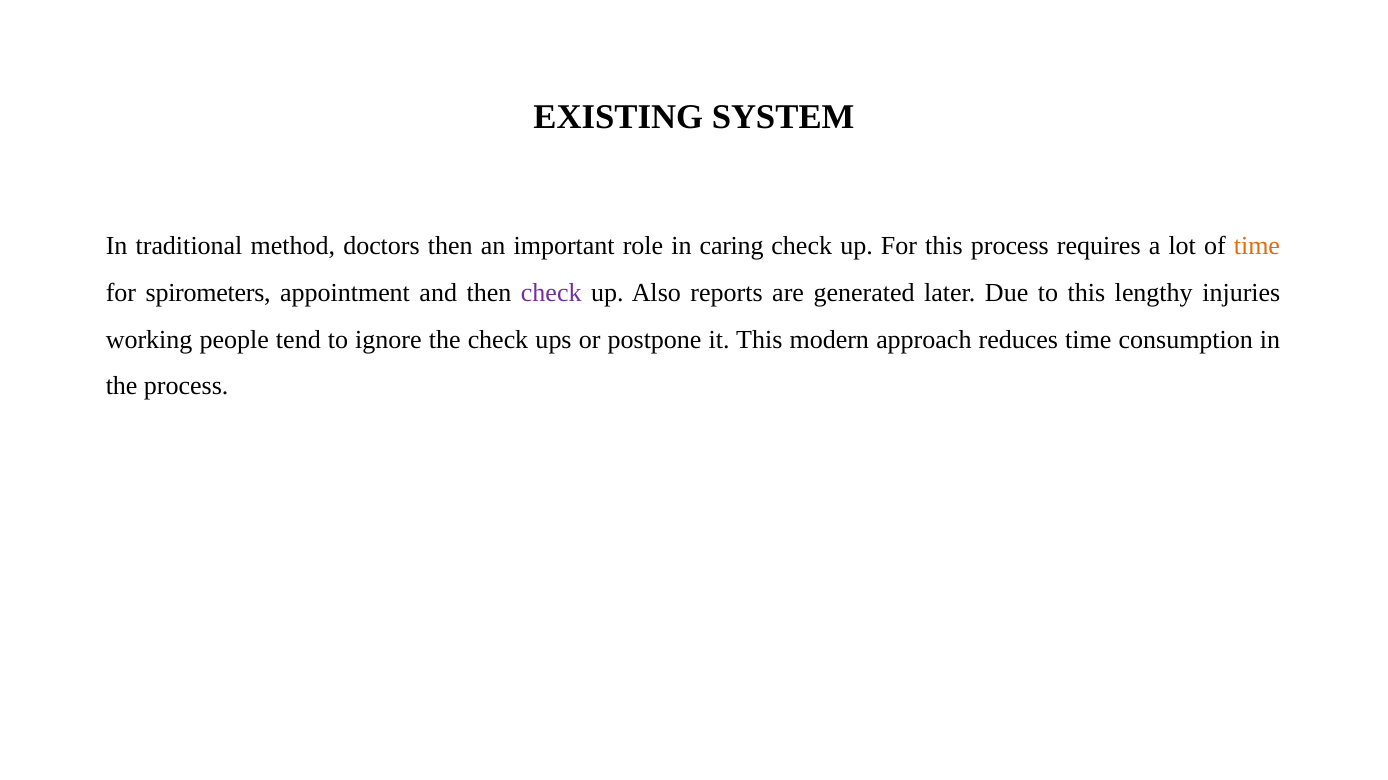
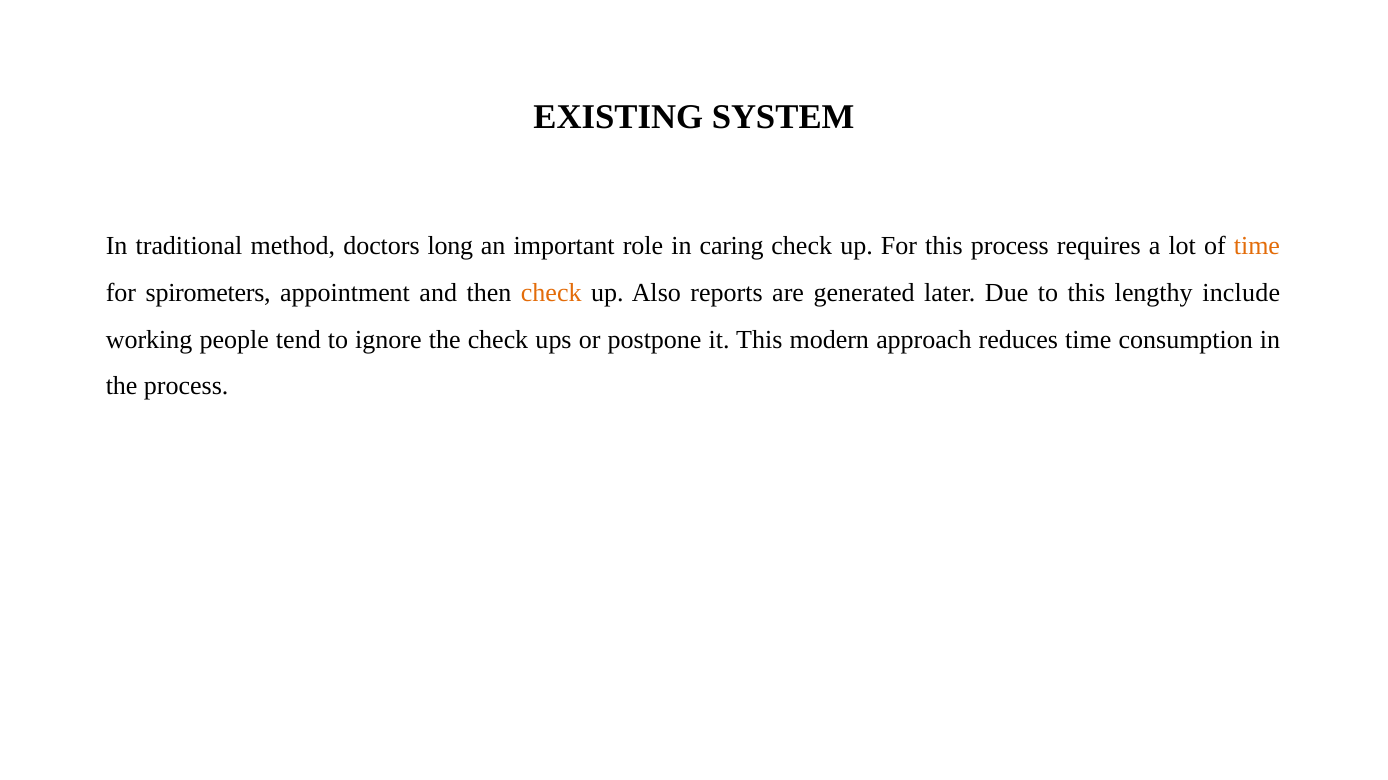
doctors then: then -> long
check at (551, 293) colour: purple -> orange
injuries: injuries -> include
